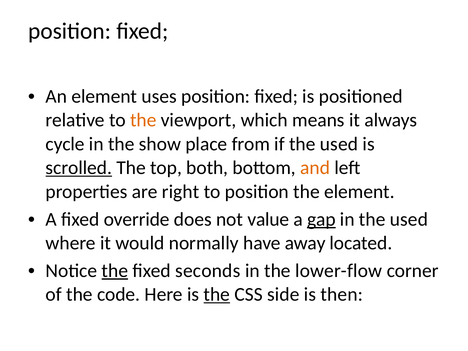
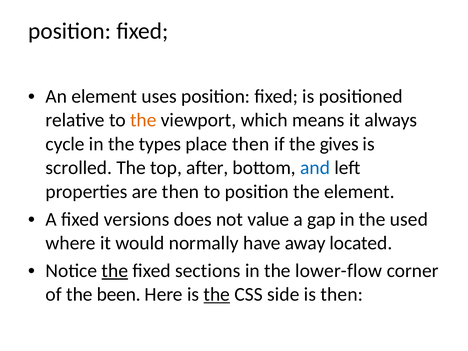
show: show -> types
place from: from -> then
if the used: used -> gives
scrolled underline: present -> none
both: both -> after
and colour: orange -> blue
are right: right -> then
override: override -> versions
gap underline: present -> none
seconds: seconds -> sections
code: code -> been
